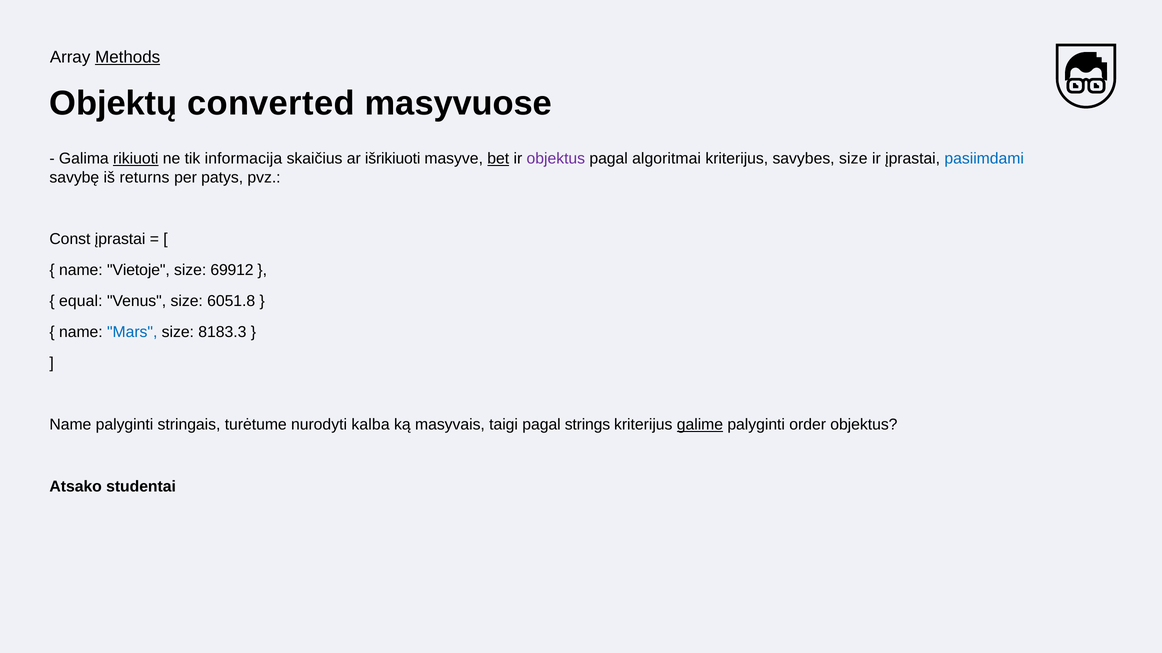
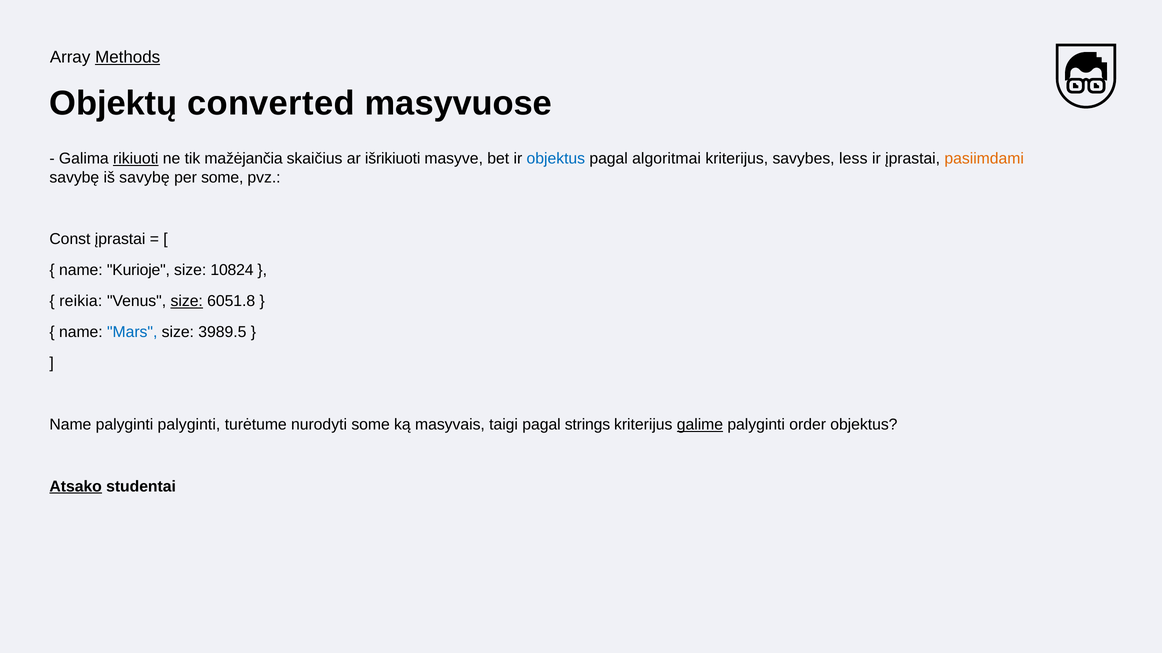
informacija: informacija -> mažėjančia
bet underline: present -> none
objektus at (556, 159) colour: purple -> blue
savybes size: size -> less
pasiimdami colour: blue -> orange
iš returns: returns -> savybę
per patys: patys -> some
Vietoje: Vietoje -> Kurioje
69912: 69912 -> 10824
equal: equal -> reikia
size at (187, 301) underline: none -> present
8183.3: 8183.3 -> 3989.5
palyginti stringais: stringais -> palyginti
nurodyti kalba: kalba -> some
Atsako underline: none -> present
